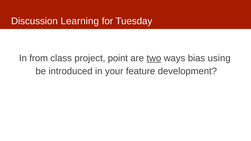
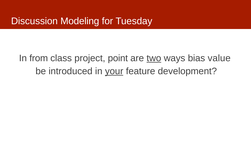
Learning: Learning -> Modeling
using: using -> value
your underline: none -> present
